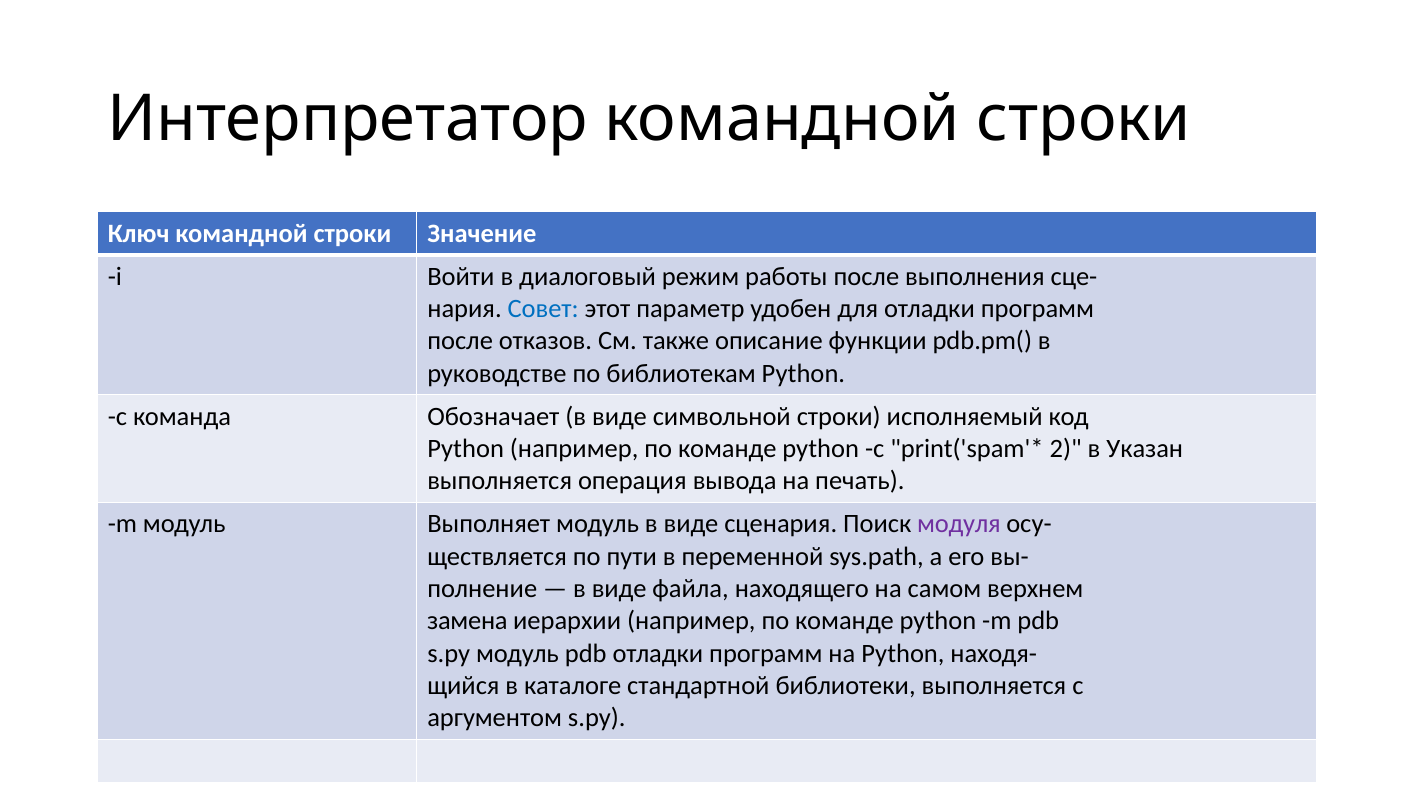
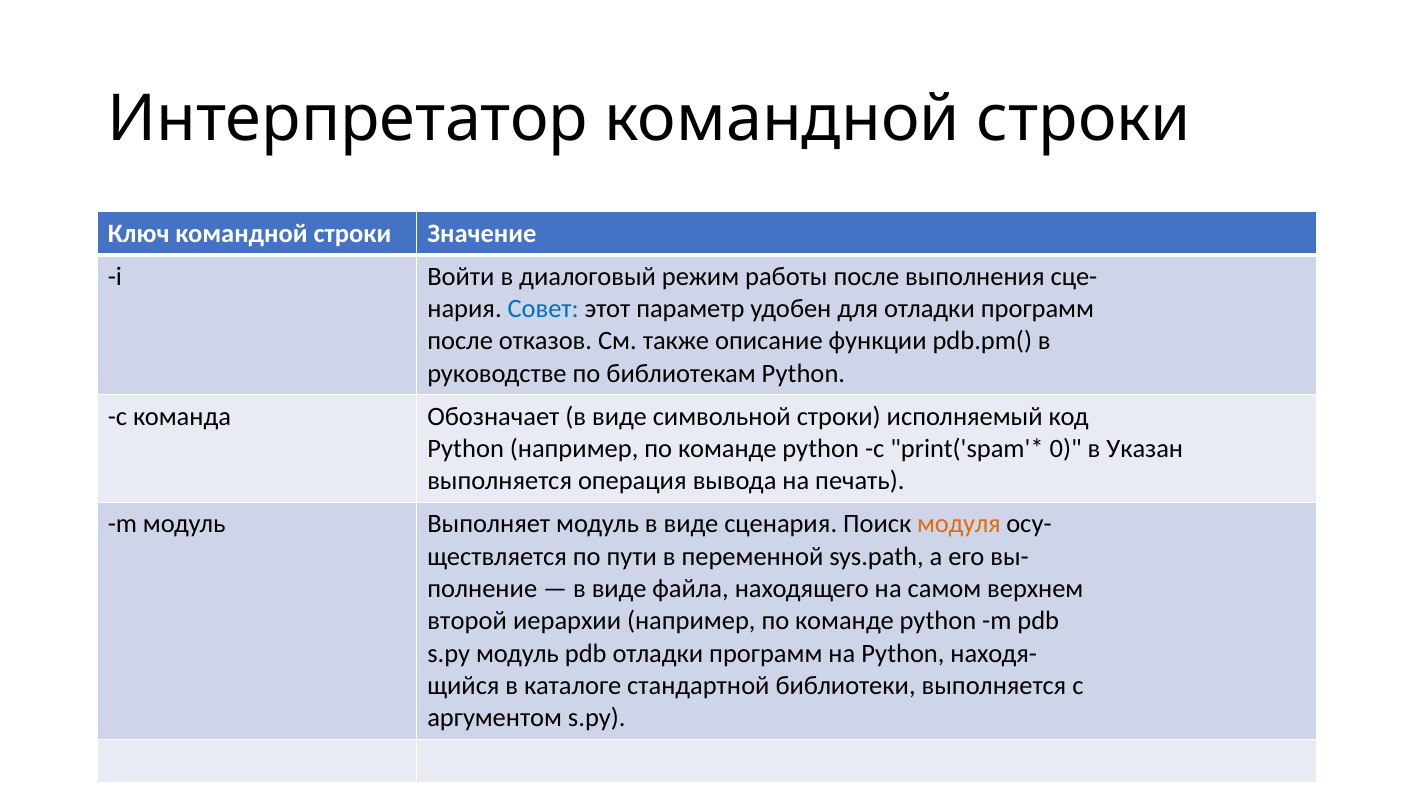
2: 2 -> 0
модуля colour: purple -> orange
замена: замена -> второй
